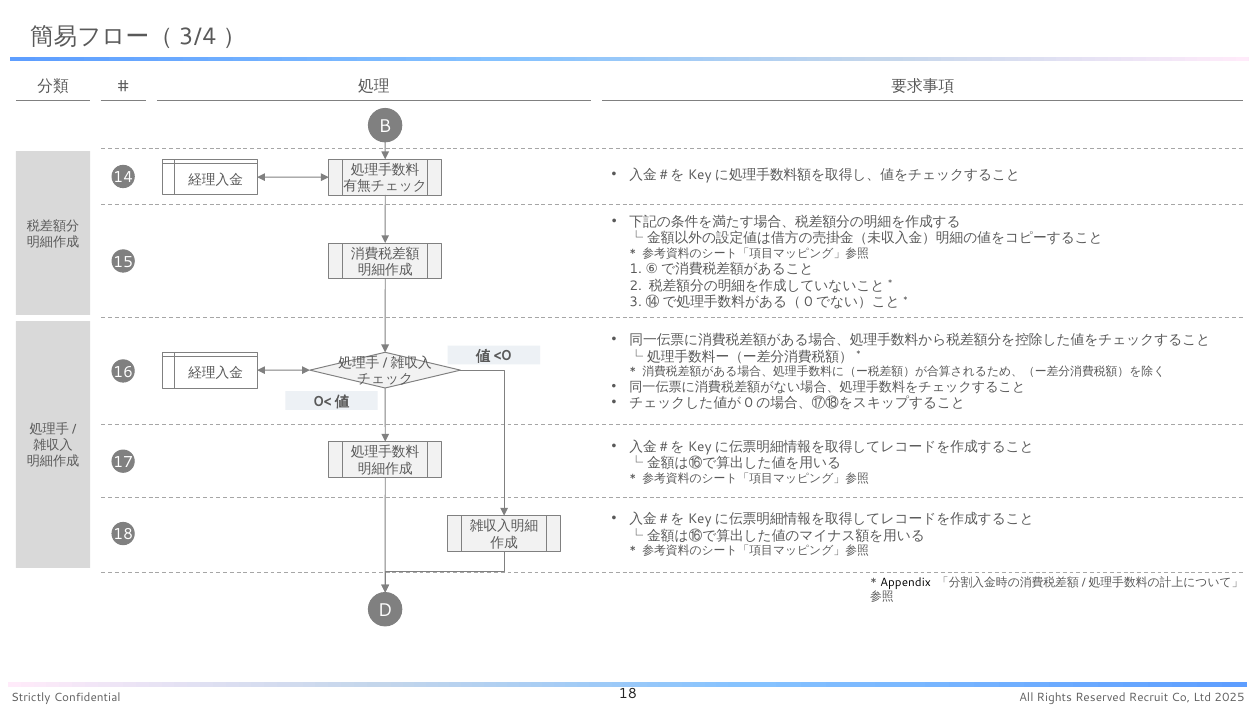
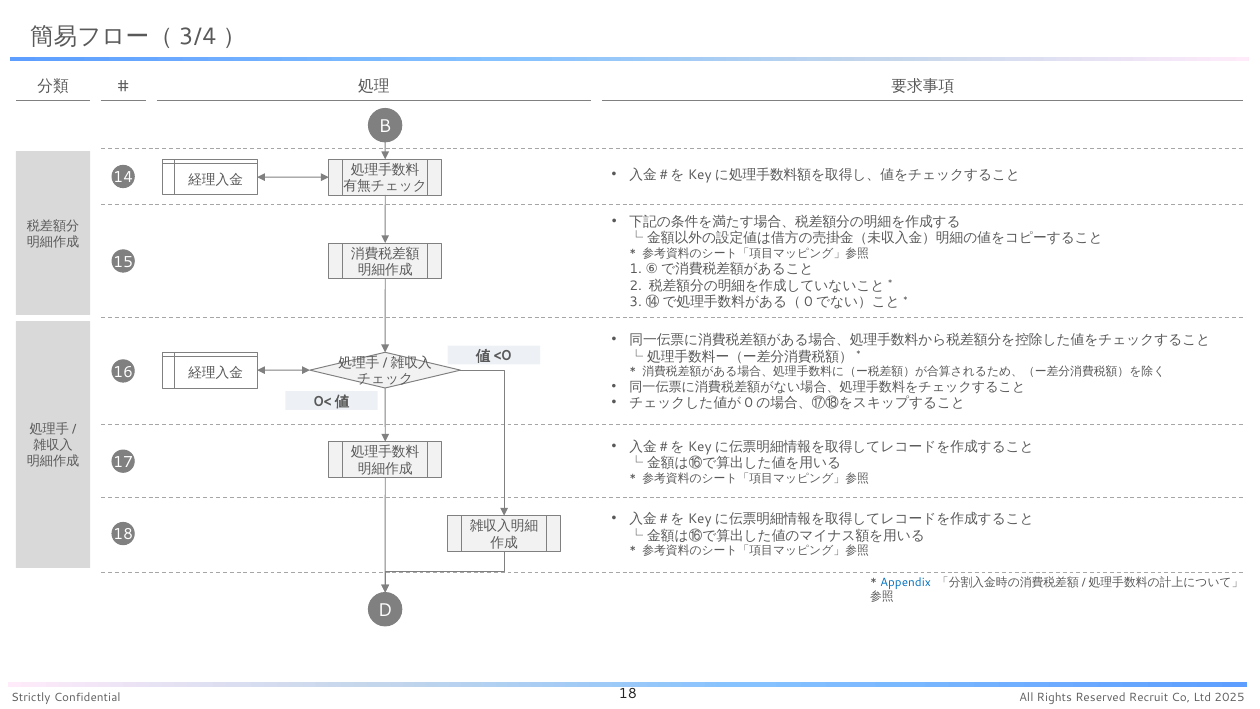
Appendix colour: black -> blue
